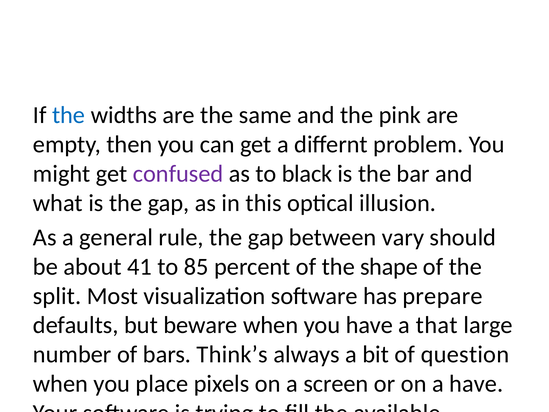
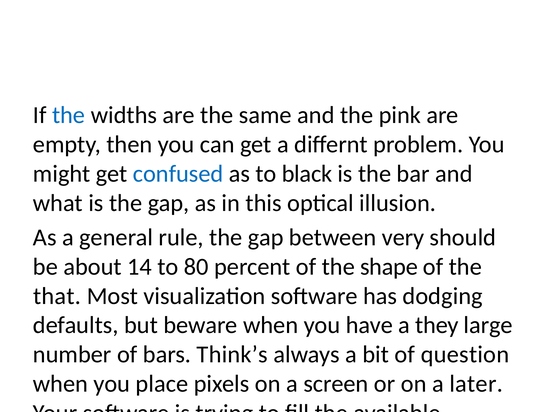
confused colour: purple -> blue
vary: vary -> very
41: 41 -> 14
85: 85 -> 80
split: split -> that
prepare: prepare -> dodging
that: that -> they
a have: have -> later
